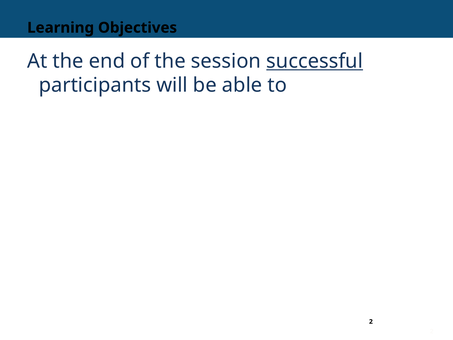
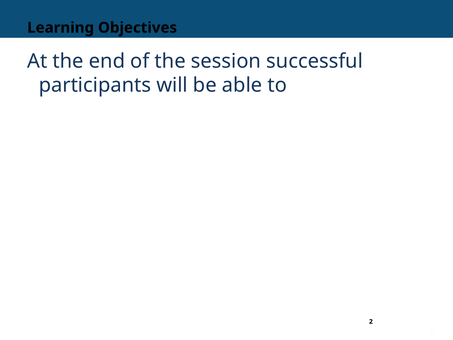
successful underline: present -> none
